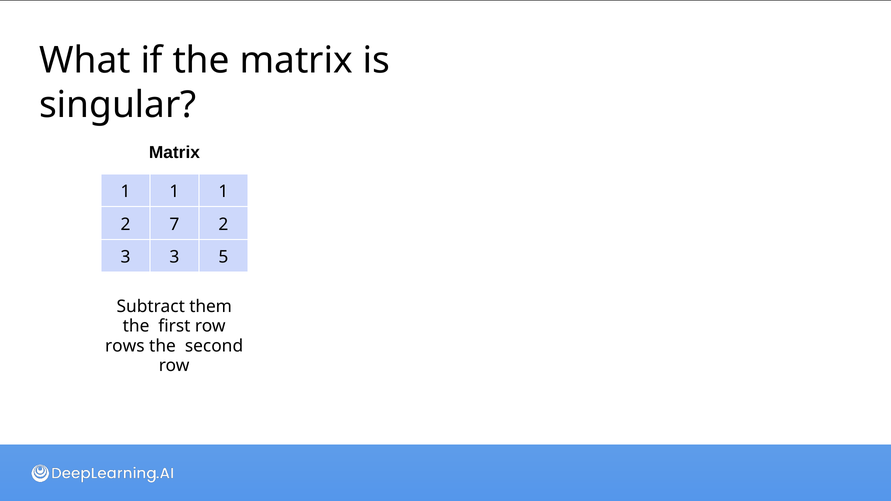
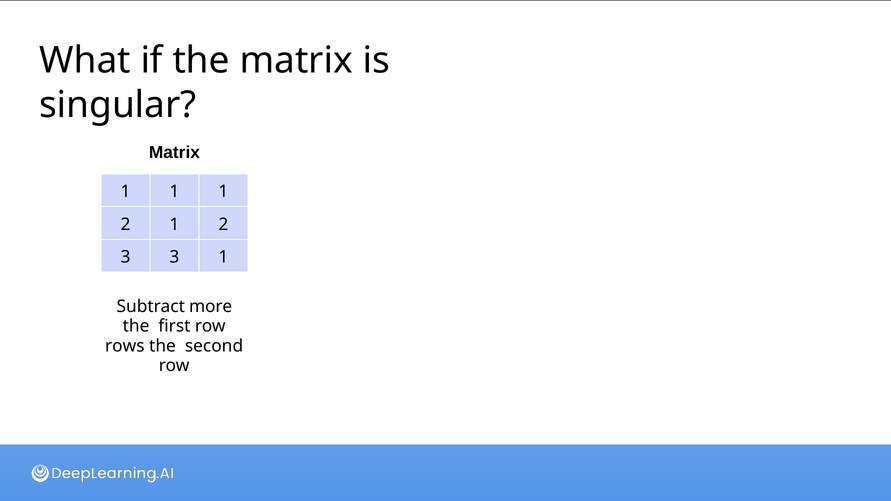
2 7: 7 -> 1
3 5: 5 -> 1
them: them -> more
